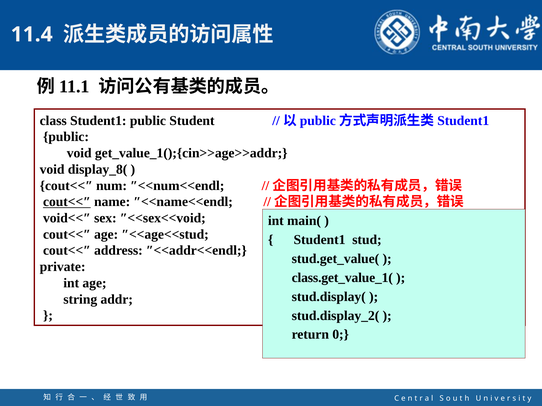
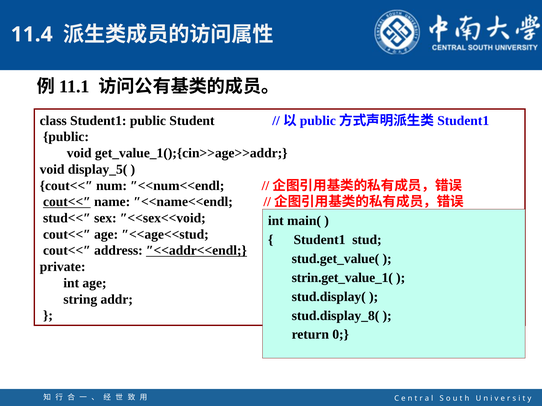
display_8(: display_8( -> display_5(
void<<″: void<<″ -> stud<<″
″<<addr<<endl underline: none -> present
class.get_value_1(: class.get_value_1( -> strin.get_value_1(
stud.display_2(: stud.display_2( -> stud.display_8(
